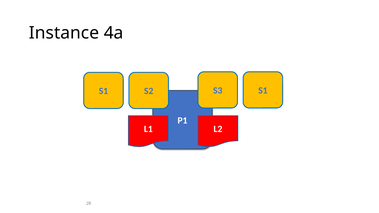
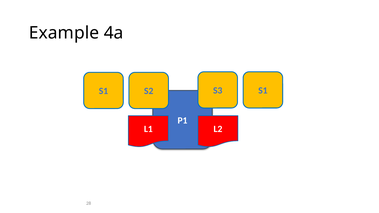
Instance: Instance -> Example
